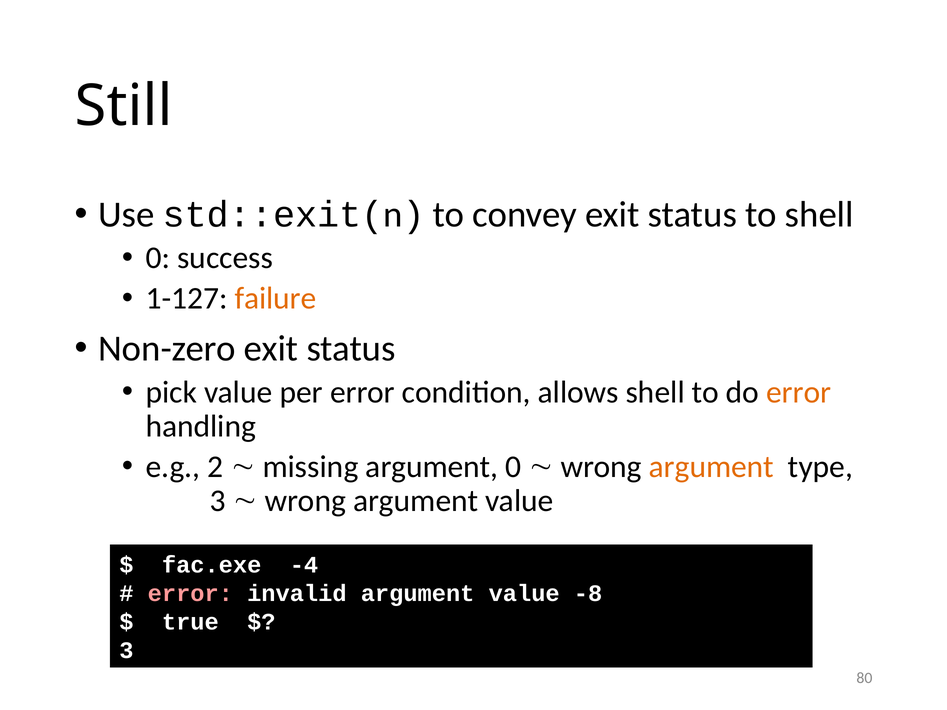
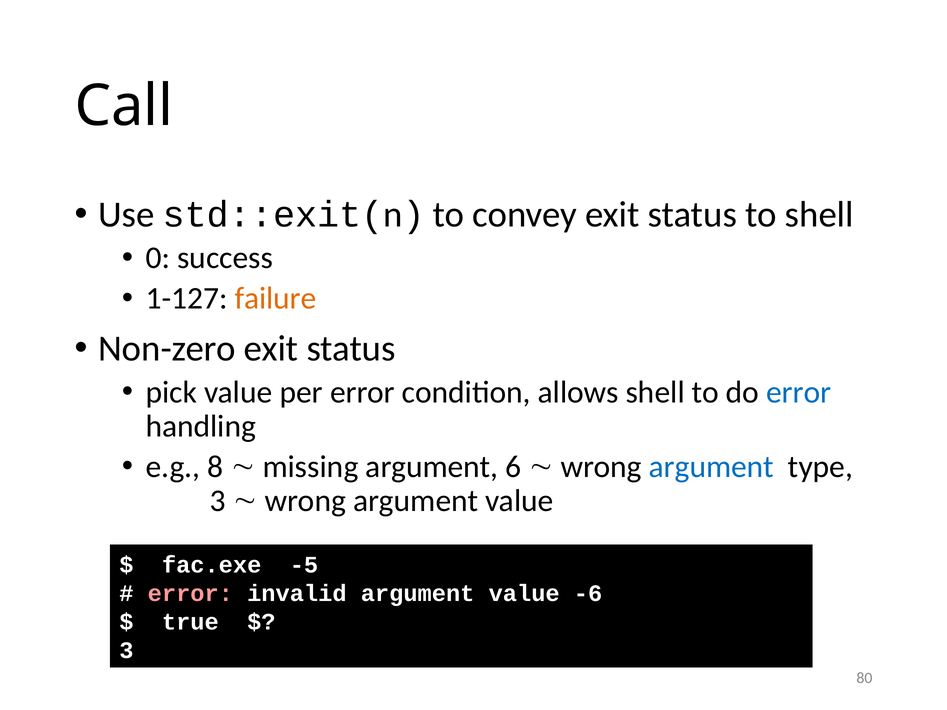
Still: Still -> Call
error at (799, 392) colour: orange -> blue
2: 2 -> 8
argument 0: 0 -> 6
argument at (711, 467) colour: orange -> blue
-4: -4 -> -5
-8: -8 -> -6
